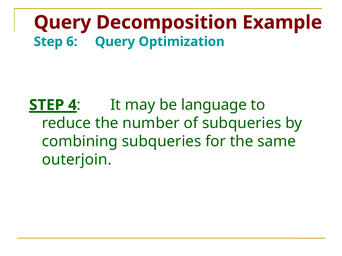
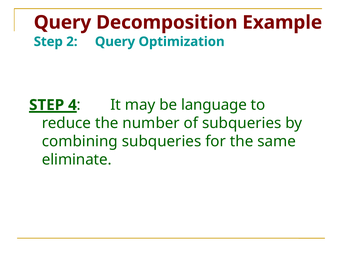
6: 6 -> 2
outerjoin: outerjoin -> eliminate
